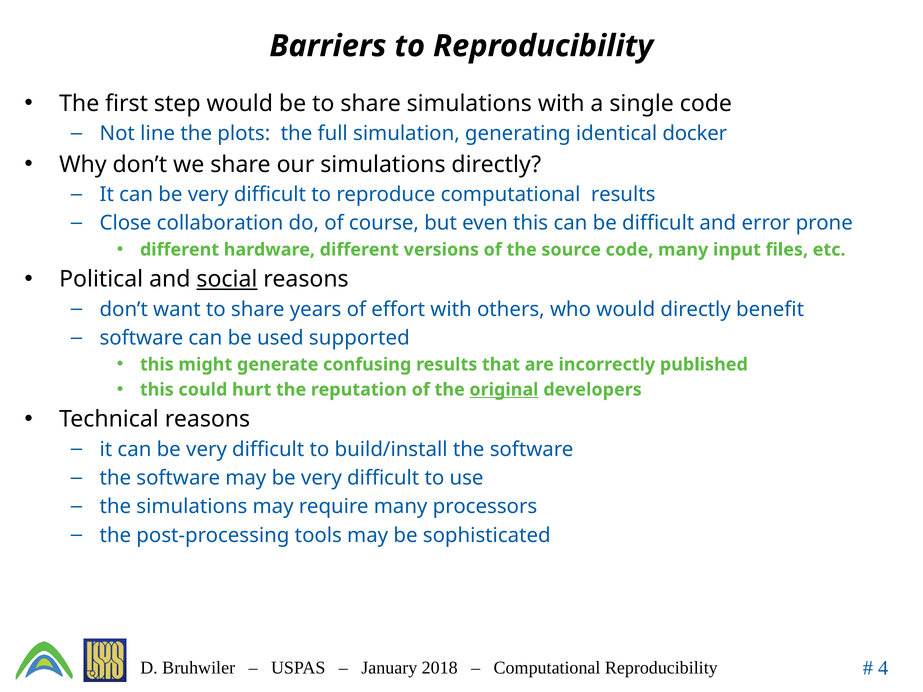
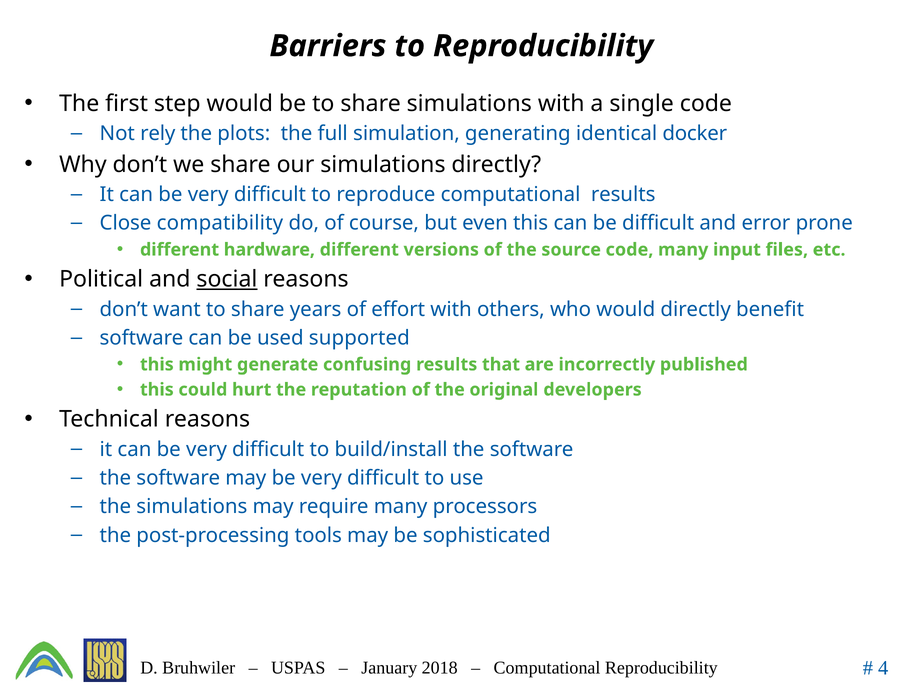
line: line -> rely
collaboration: collaboration -> compatibility
original underline: present -> none
